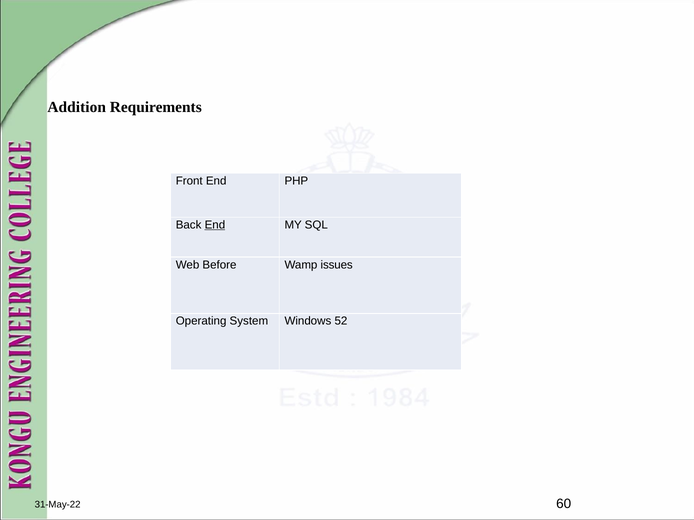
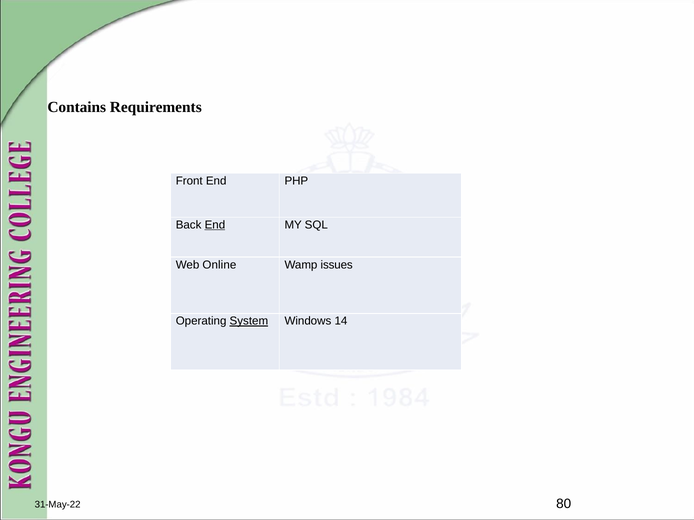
Addition: Addition -> Contains
Before: Before -> Online
System underline: none -> present
52: 52 -> 14
60: 60 -> 80
